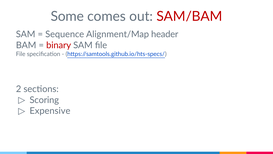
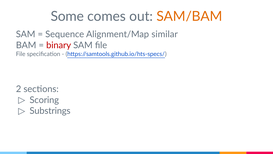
SAM/BAM colour: red -> orange
header: header -> similar
Expensive: Expensive -> Substrings
